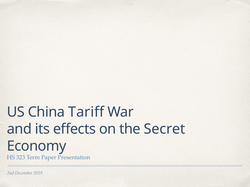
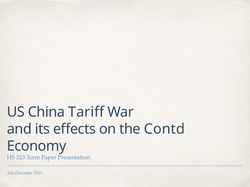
Secret: Secret -> Contd
